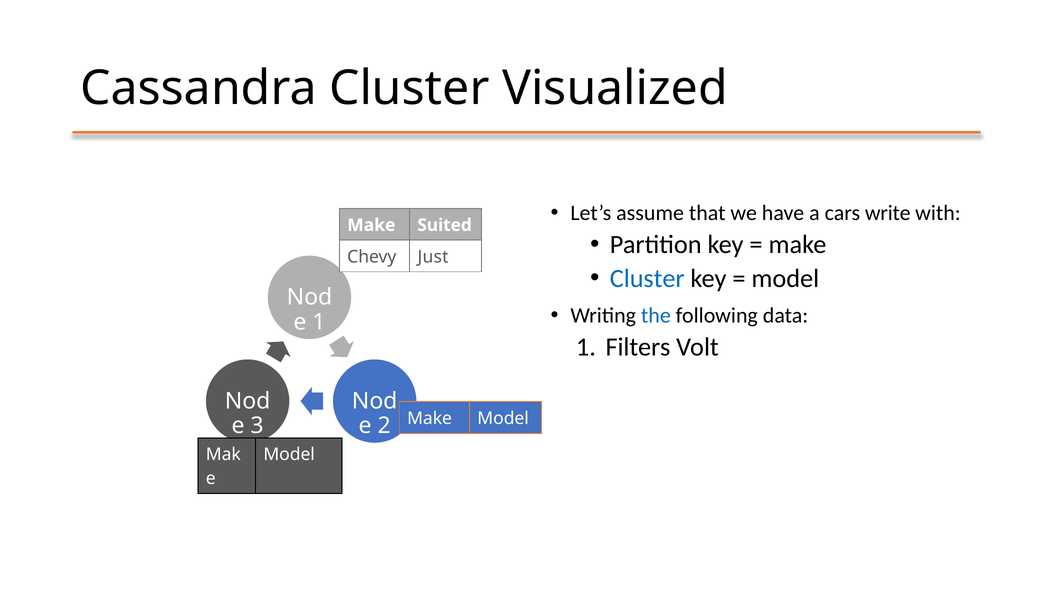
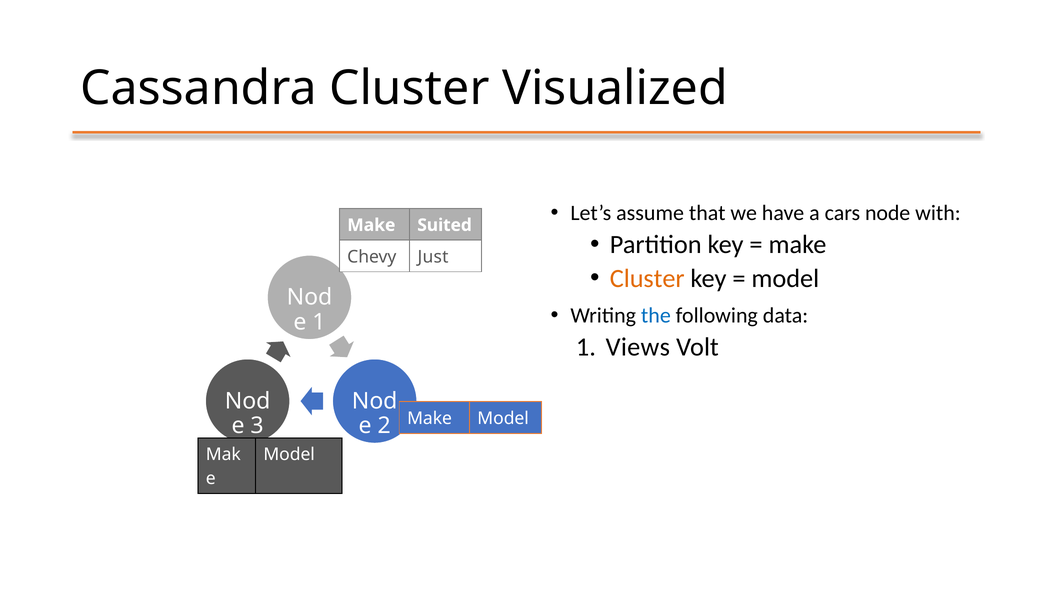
write: write -> node
Cluster at (647, 279) colour: blue -> orange
Filters: Filters -> Views
